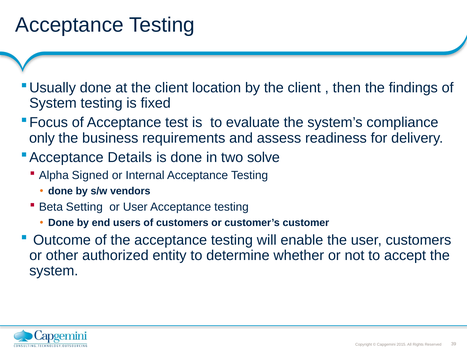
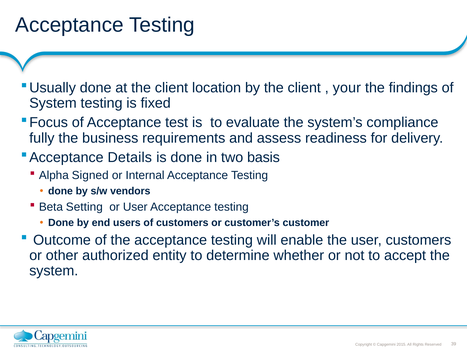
then: then -> your
only: only -> fully
solve: solve -> basis
